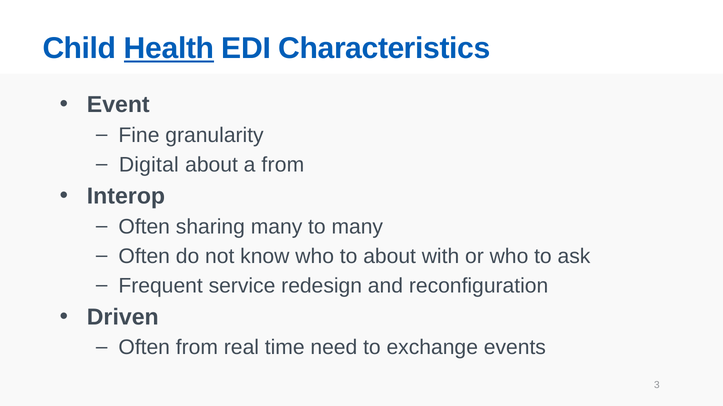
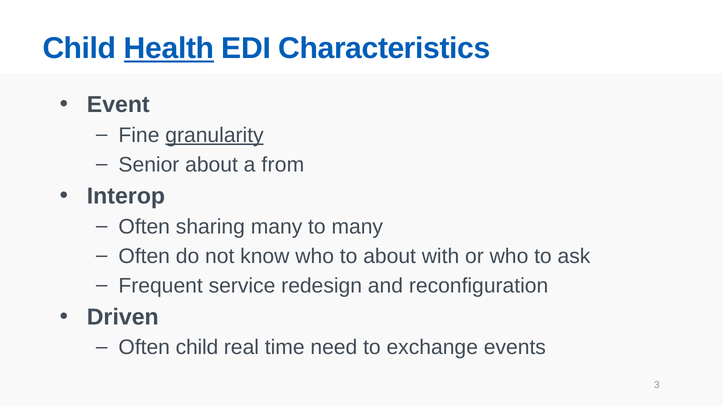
granularity underline: none -> present
Digital: Digital -> Senior
Often from: from -> child
